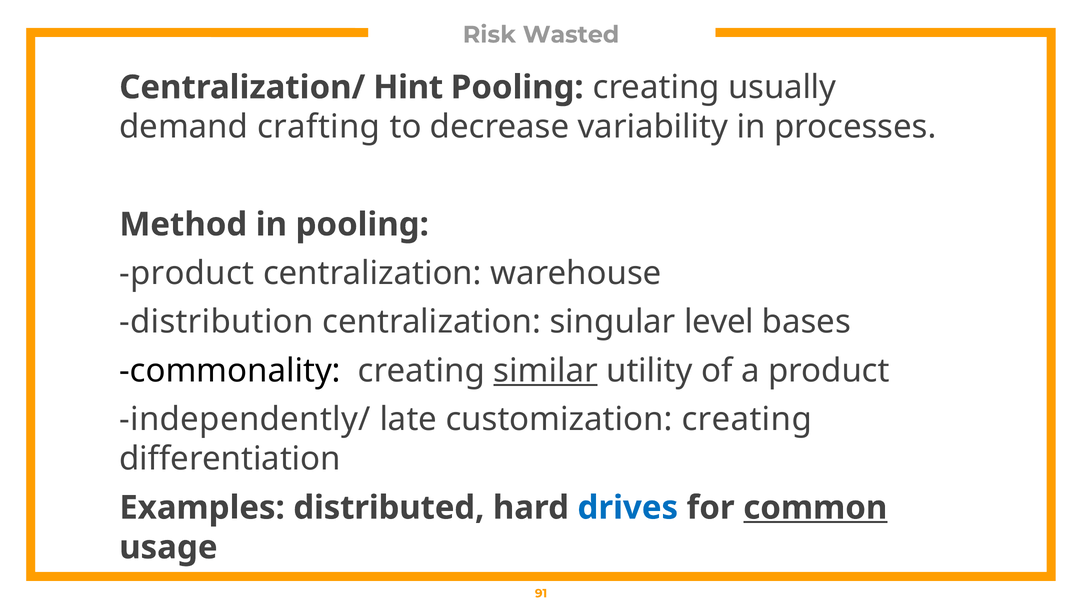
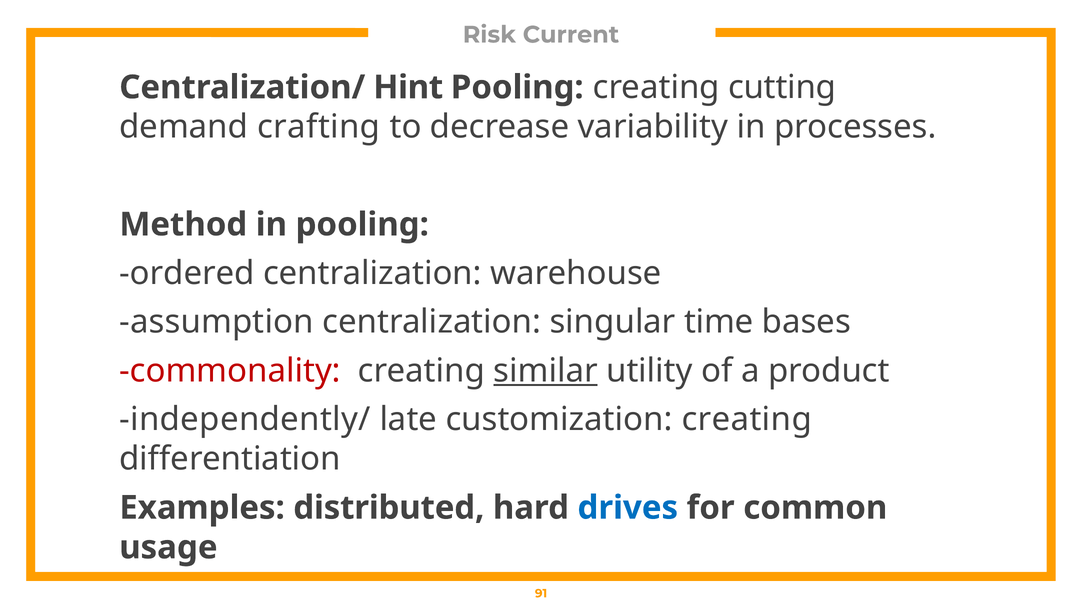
Wasted: Wasted -> Current
usually: usually -> cutting
product at (187, 273): product -> ordered
distribution: distribution -> assumption
level: level -> time
commonality colour: black -> red
common underline: present -> none
